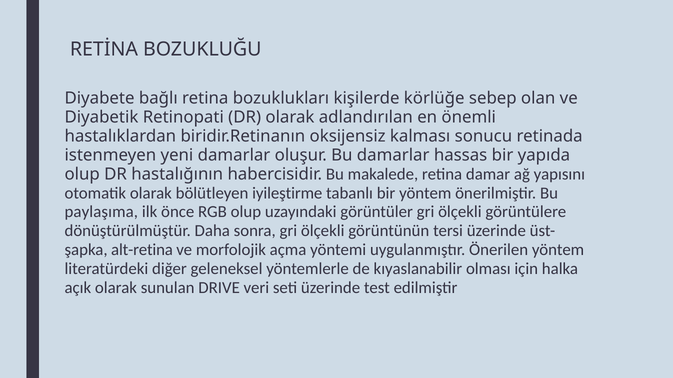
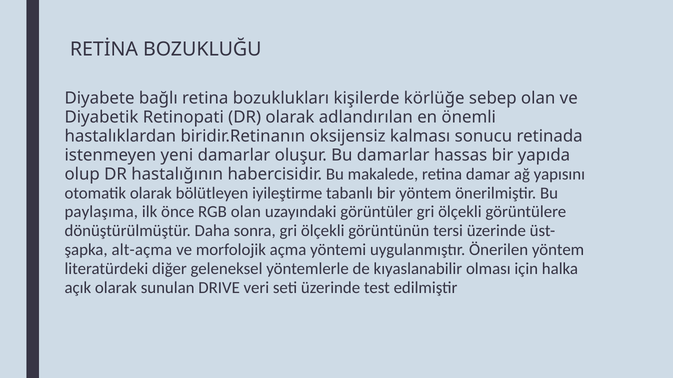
RGB olup: olup -> olan
alt-retina: alt-retina -> alt-açma
